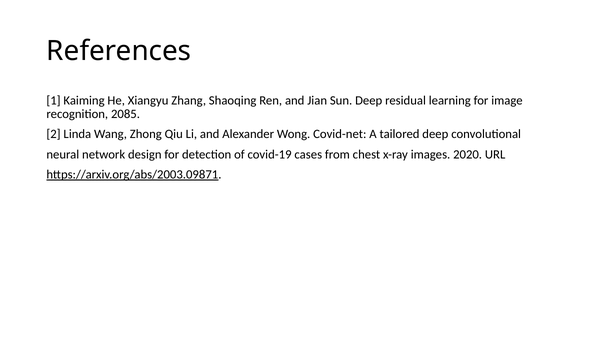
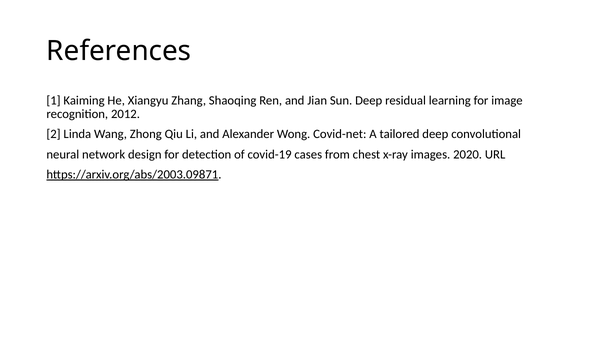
2085: 2085 -> 2012
